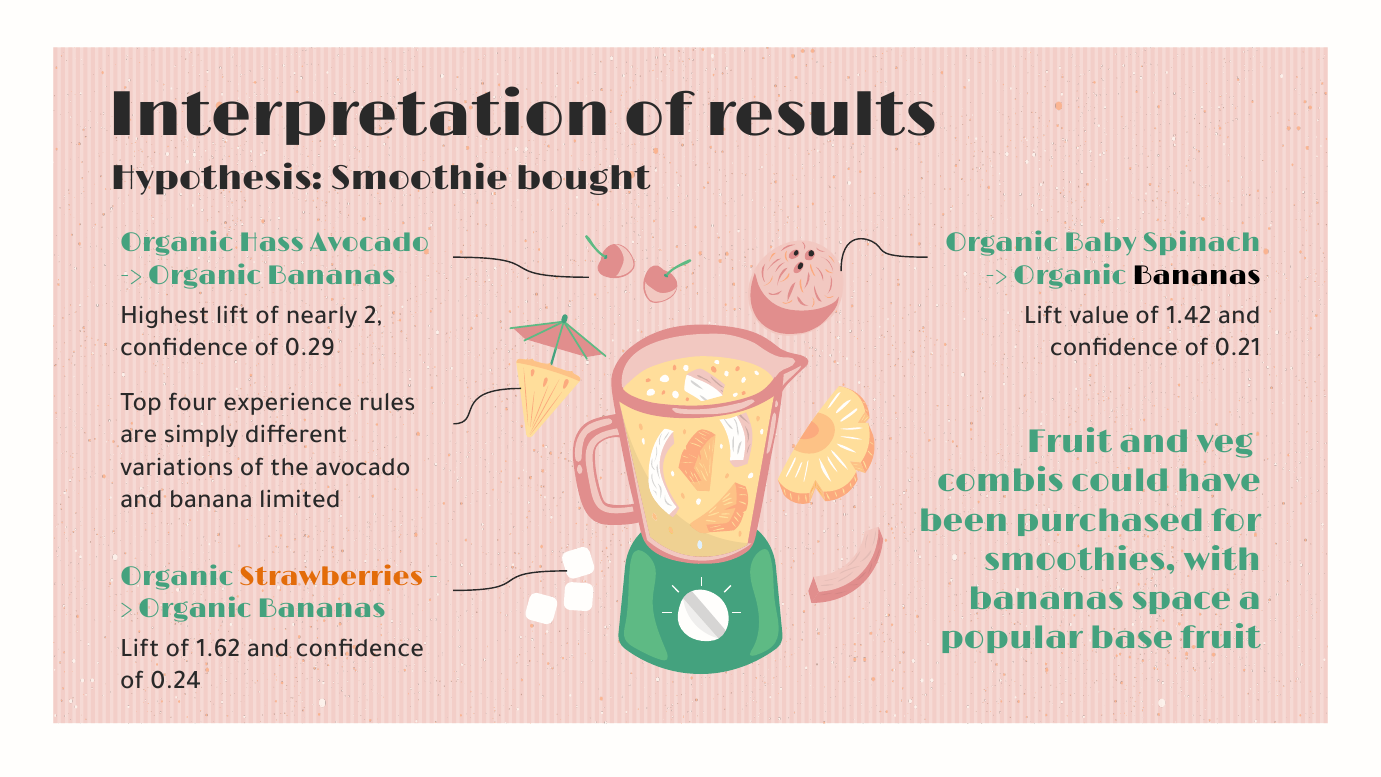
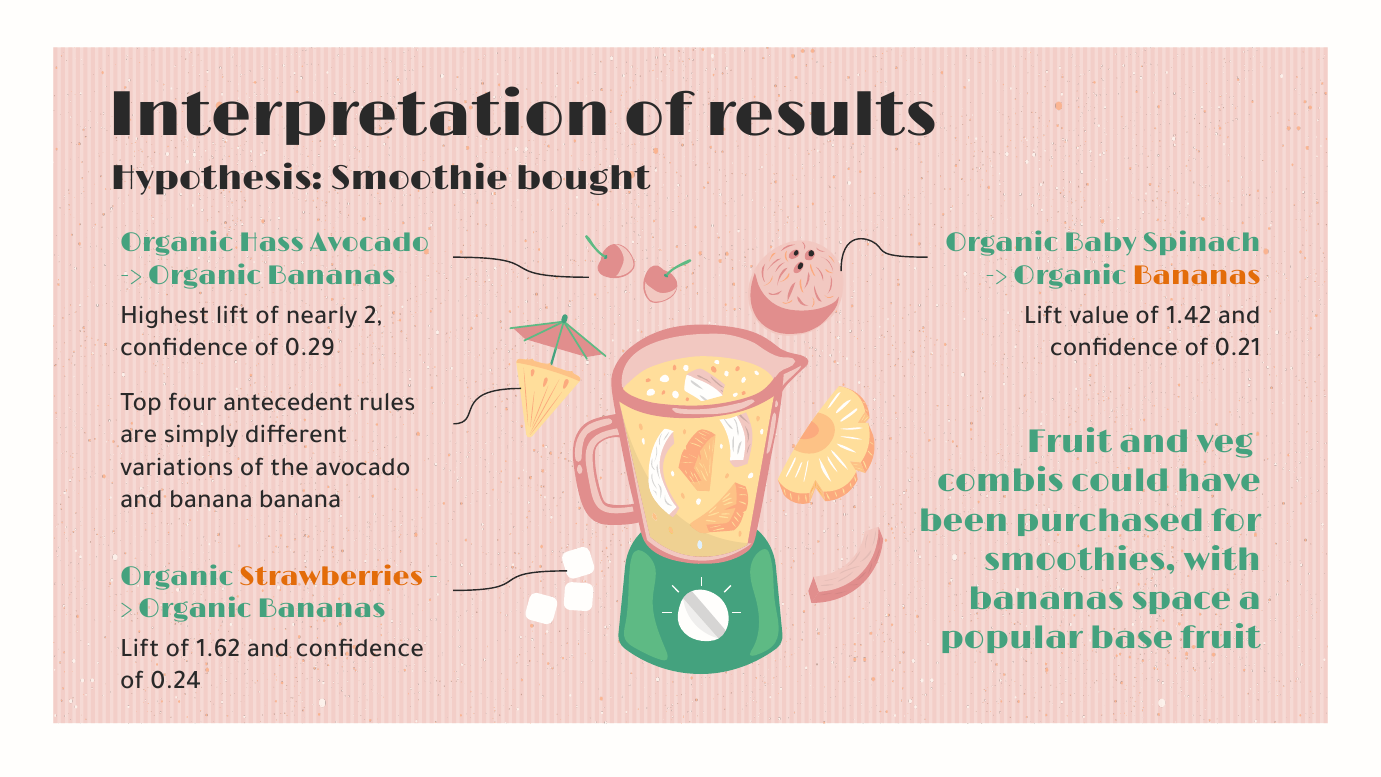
Bananas at (1197, 275) colour: black -> orange
experience: experience -> antecedent
banana limited: limited -> banana
